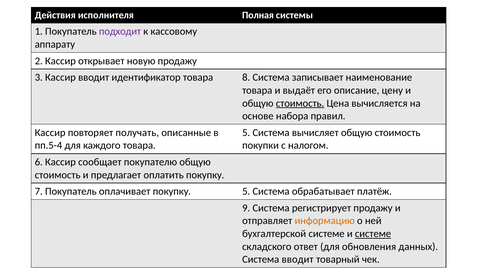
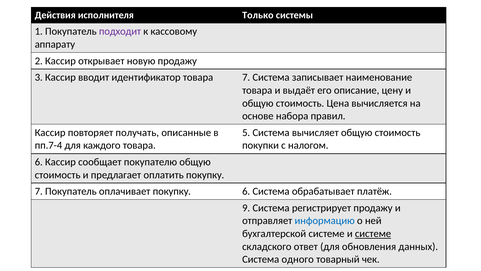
Полная: Полная -> Только
товара 8: 8 -> 7
стоимость at (300, 103) underline: present -> none
пп.5-4: пп.5-4 -> пп.7-4
покупку 5: 5 -> 6
информацию colour: orange -> blue
Система вводит: вводит -> одного
